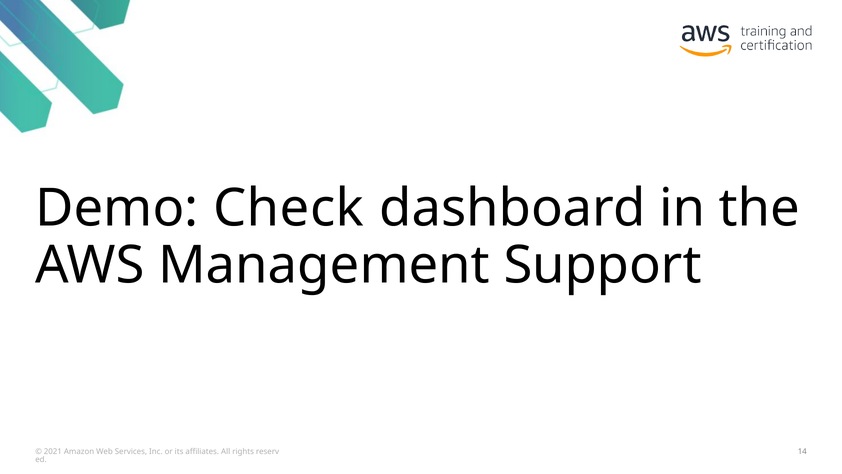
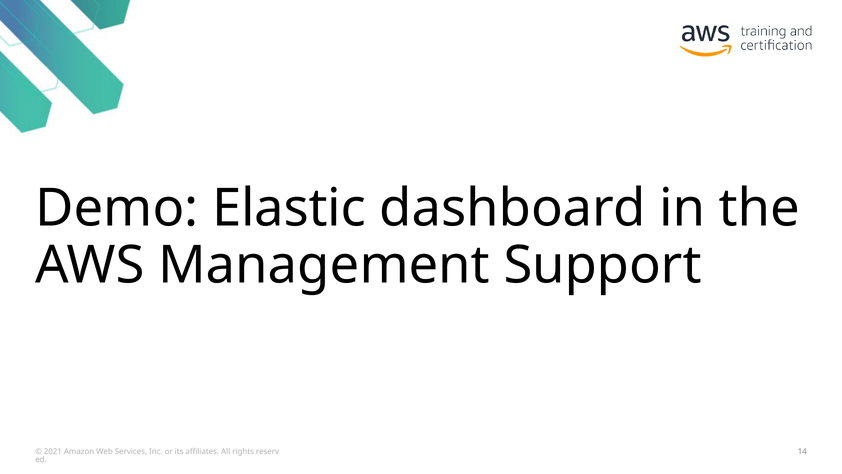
Check: Check -> Elastic
